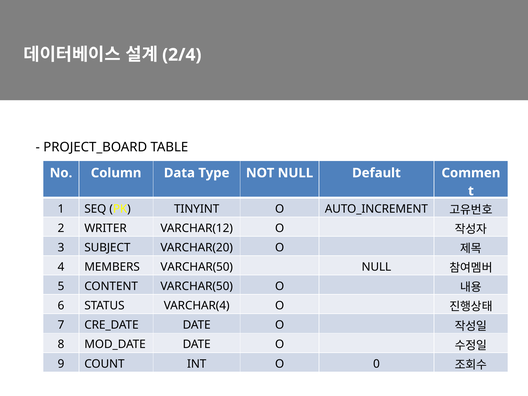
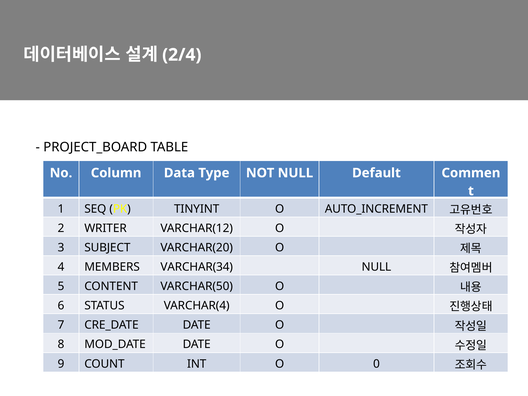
MEMBERS VARCHAR(50: VARCHAR(50 -> VARCHAR(34
